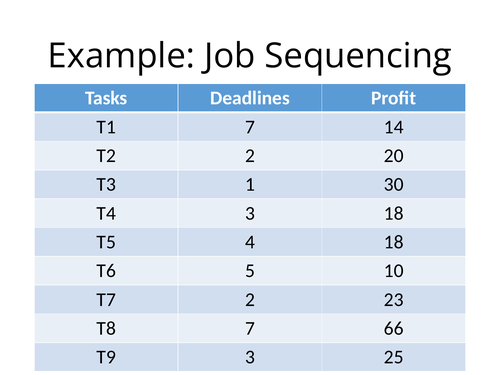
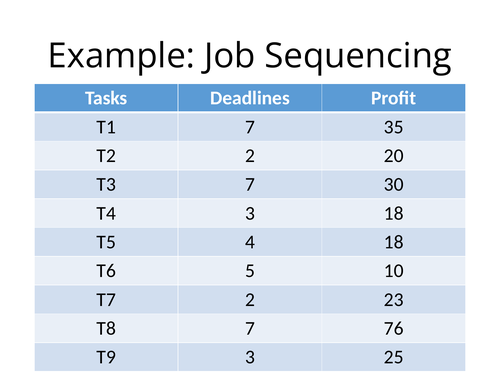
14: 14 -> 35
T3 1: 1 -> 7
66: 66 -> 76
